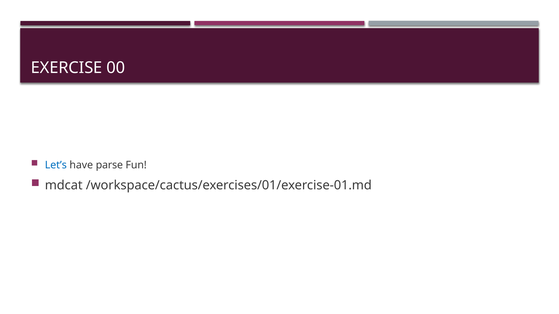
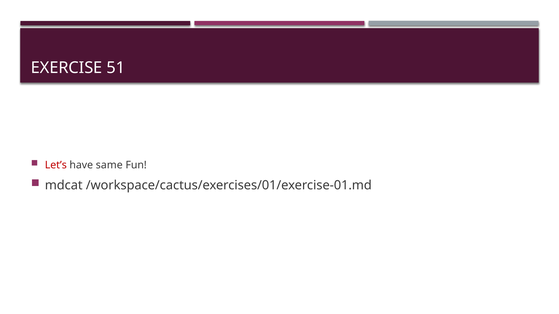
00: 00 -> 51
Let’s colour: blue -> red
parse: parse -> same
